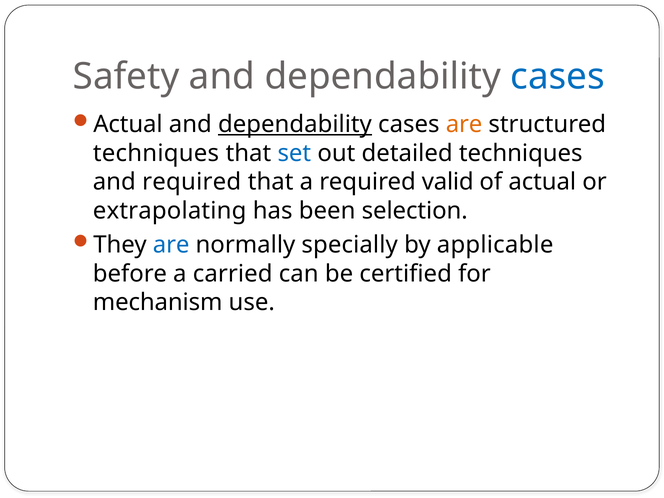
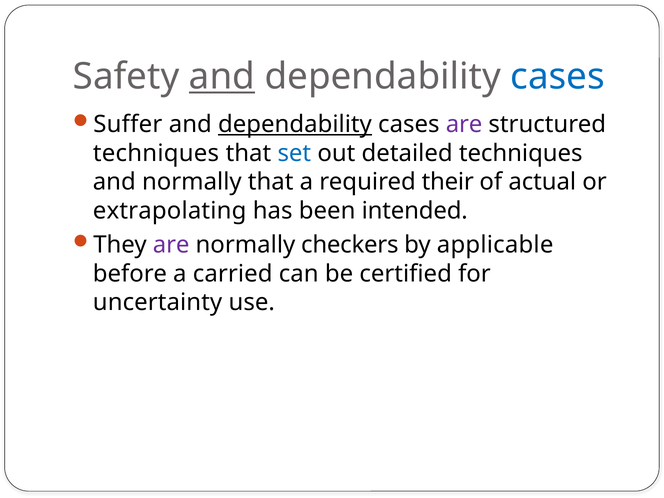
and at (222, 77) underline: none -> present
Actual at (128, 124): Actual -> Suffer
are at (464, 124) colour: orange -> purple
and required: required -> normally
valid: valid -> their
selection: selection -> intended
are at (171, 245) colour: blue -> purple
specially: specially -> checkers
mechanism: mechanism -> uncertainty
